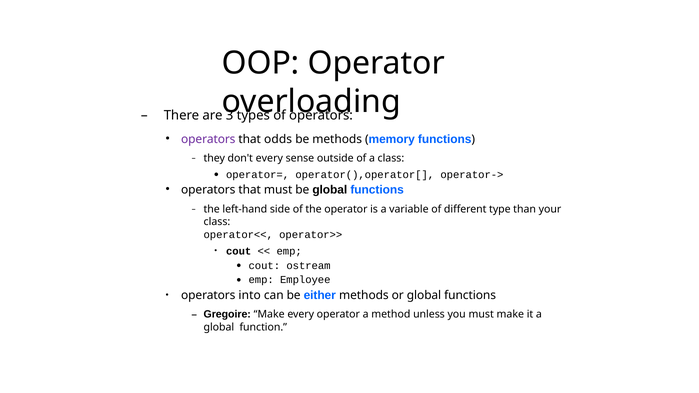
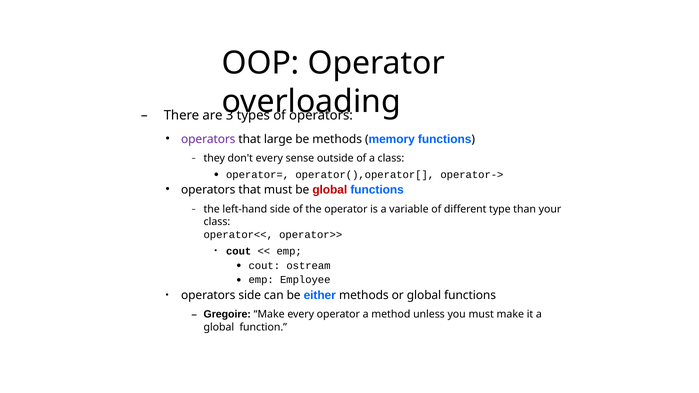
odds: odds -> large
global at (330, 190) colour: black -> red
operators into: into -> side
